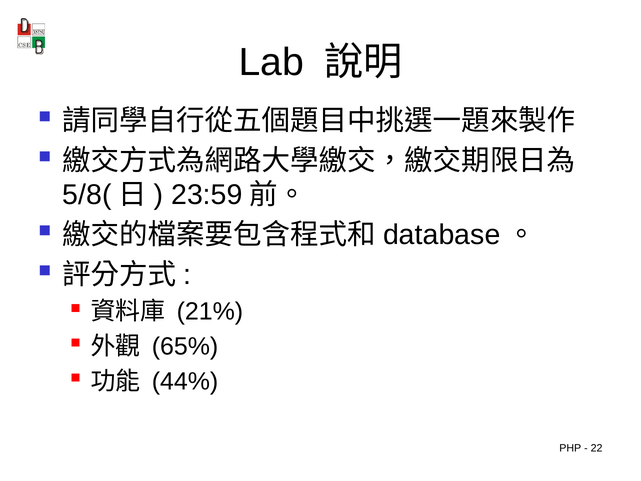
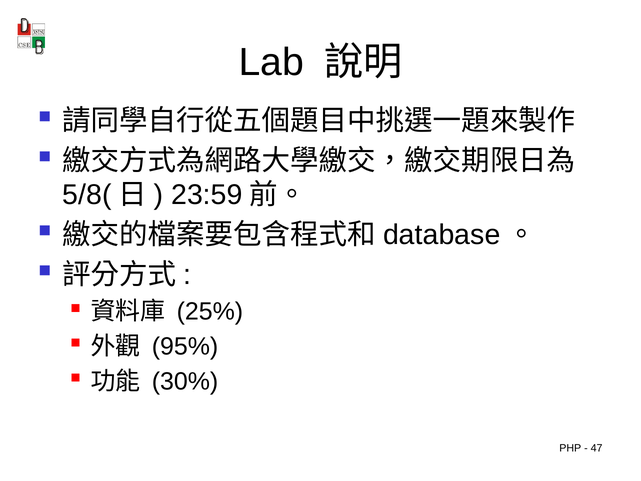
21%: 21% -> 25%
65%: 65% -> 95%
44%: 44% -> 30%
22: 22 -> 47
